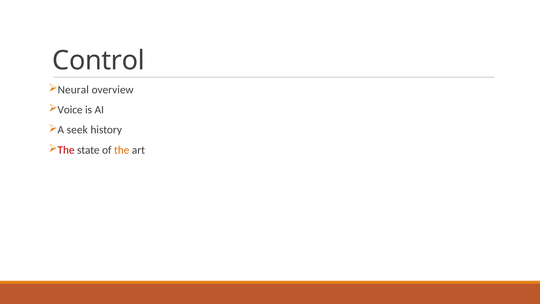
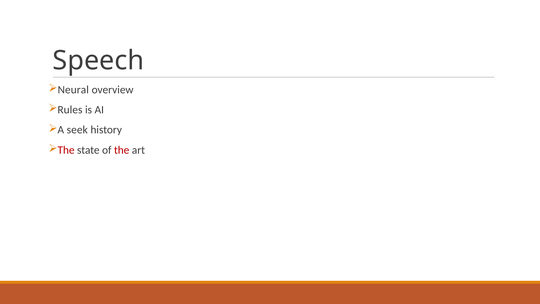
Control: Control -> Speech
Voice: Voice -> Rules
the at (122, 150) colour: orange -> red
